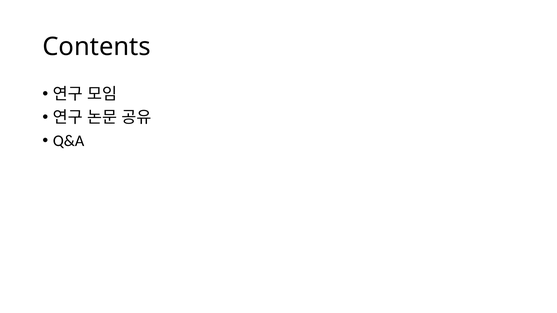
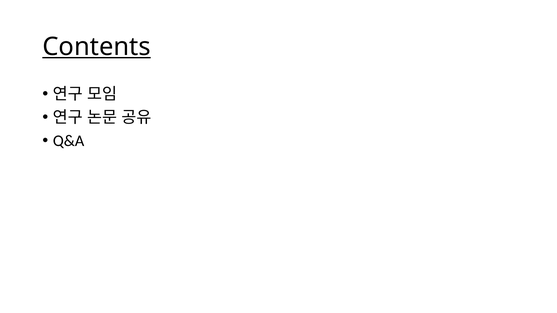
Contents underline: none -> present
